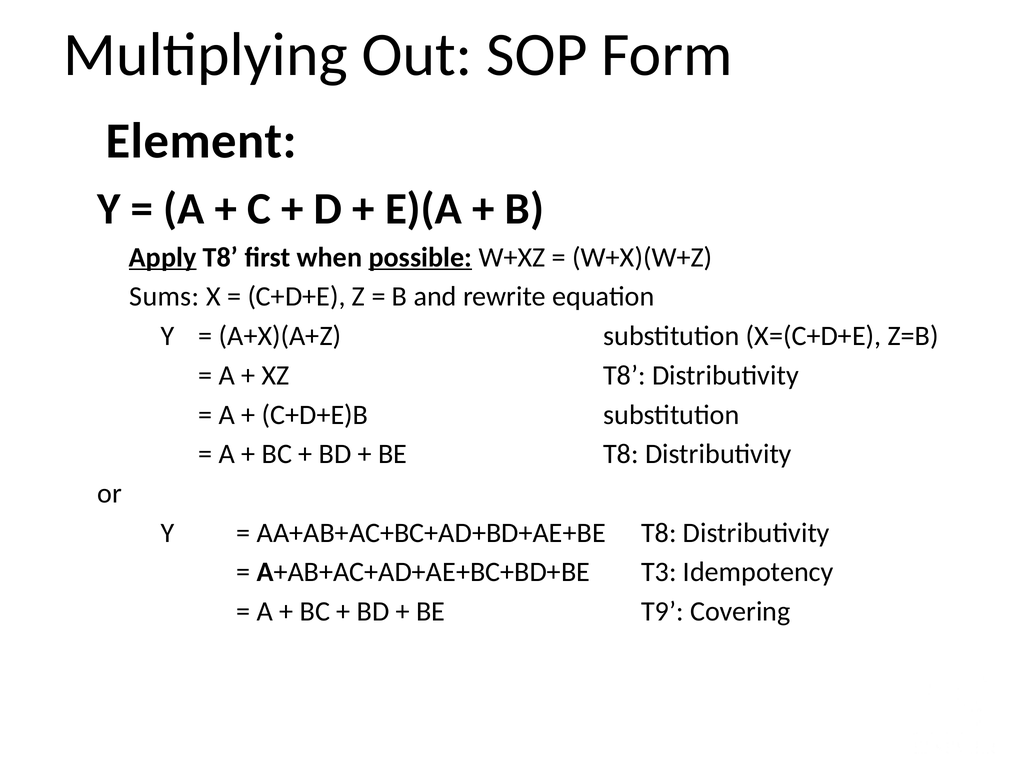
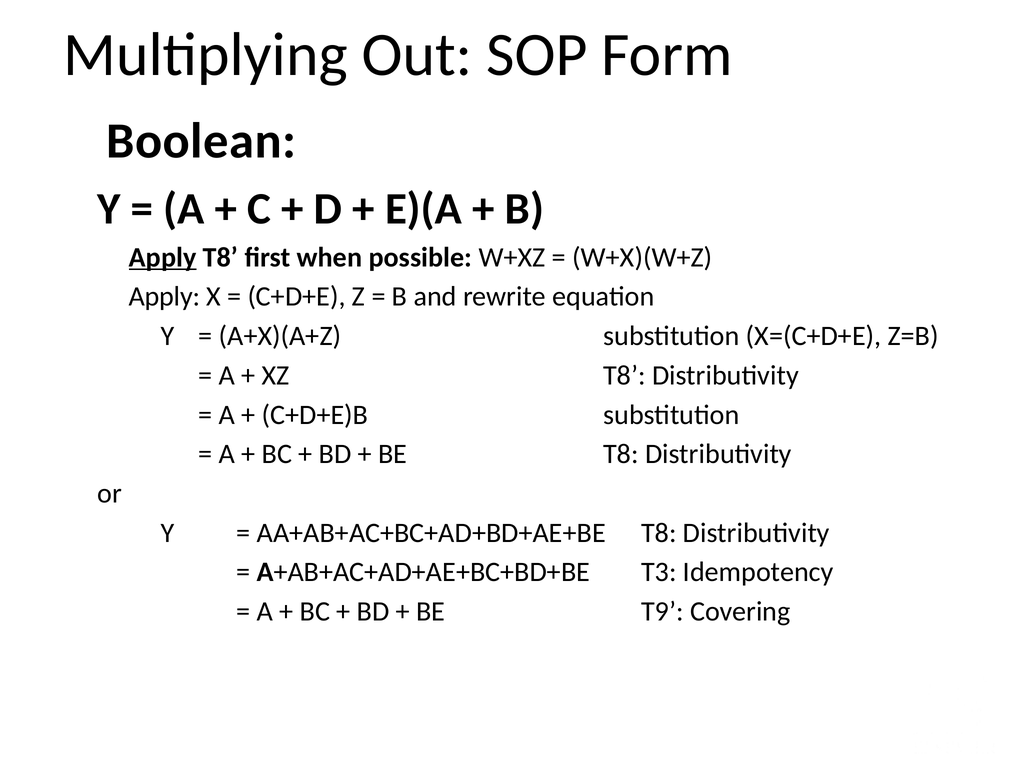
Element: Element -> Boolean
possible underline: present -> none
Sums at (164, 297): Sums -> Apply
